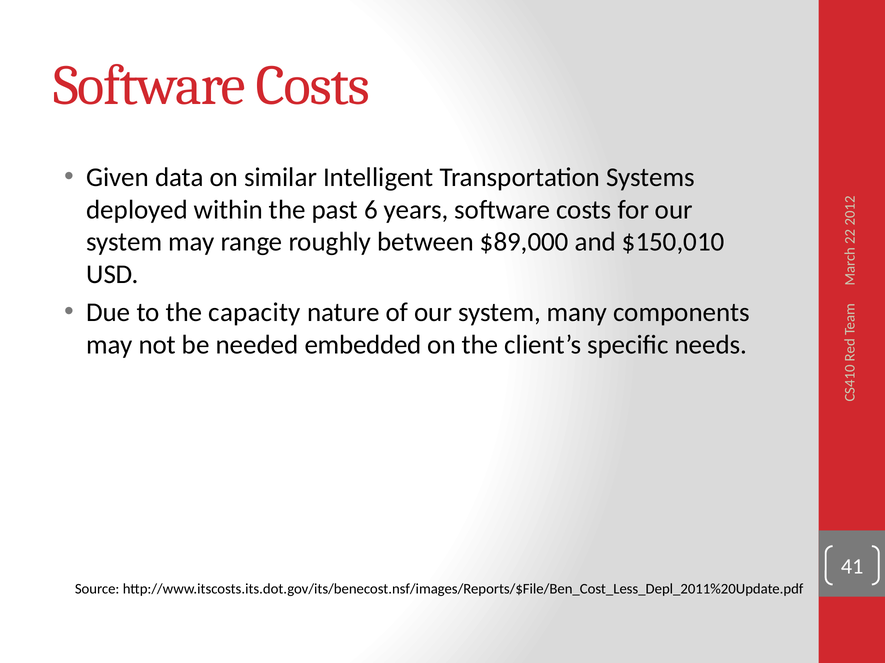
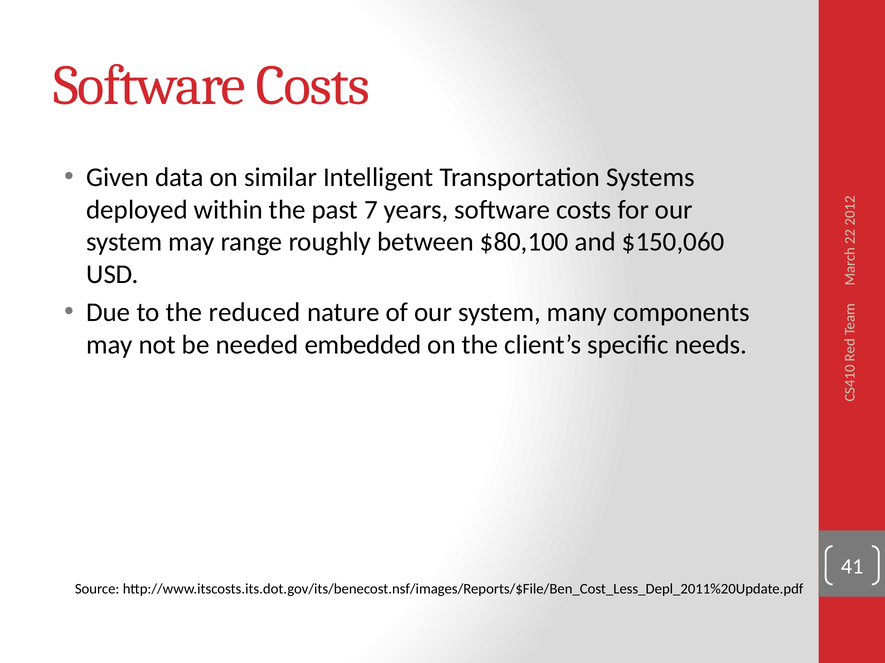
6: 6 -> 7
$89,000: $89,000 -> $80,100
$150,010: $150,010 -> $150,060
capacity: capacity -> reduced
